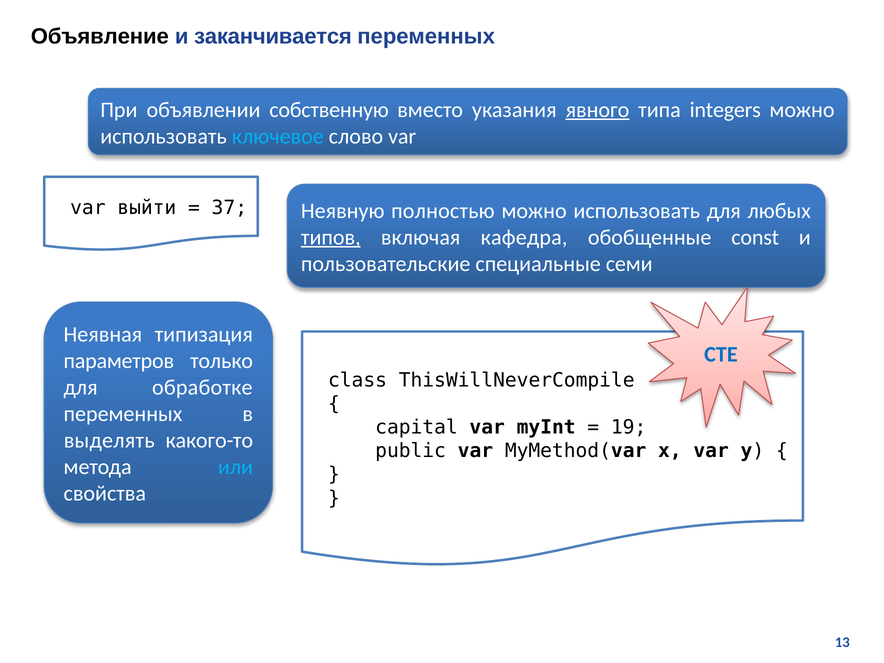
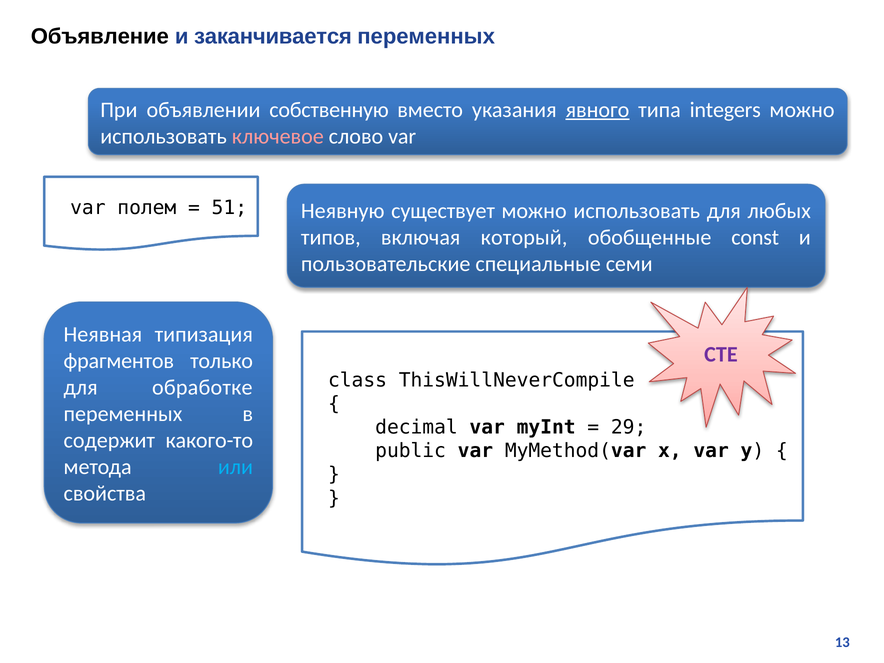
ключевое colour: light blue -> pink
выйти: выйти -> полем
37: 37 -> 51
полностью: полностью -> существует
типов underline: present -> none
кафедра: кафедра -> который
CTE colour: blue -> purple
параметров: параметров -> фрагментов
capital: capital -> decimal
19: 19 -> 29
выделять: выделять -> содержит
